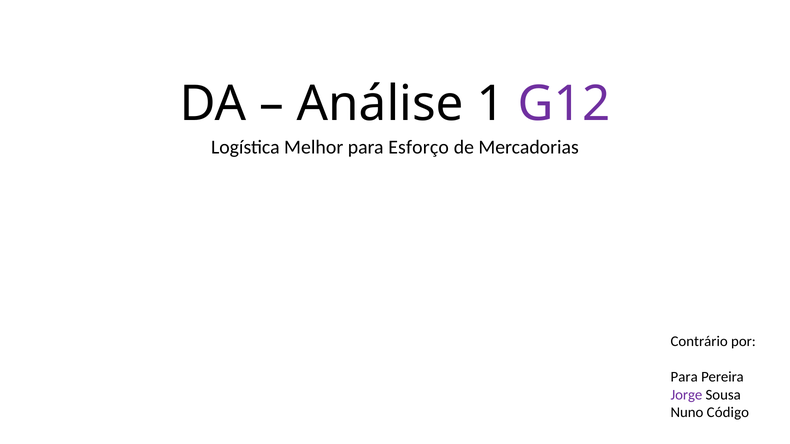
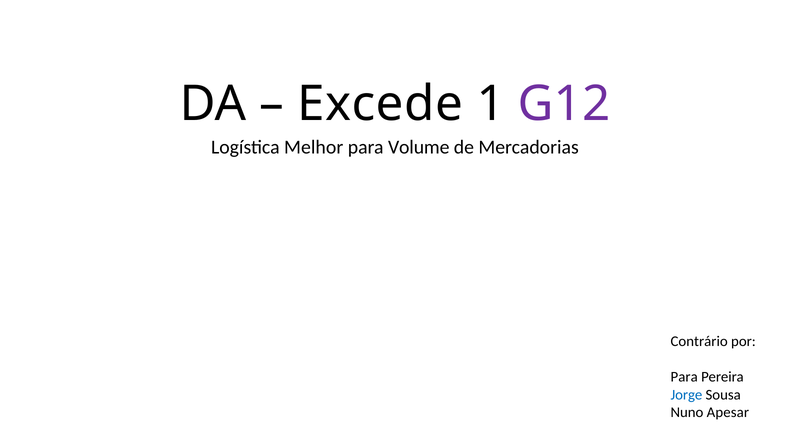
Análise: Análise -> Excede
Esforço: Esforço -> Volume
Jorge colour: purple -> blue
Código: Código -> Apesar
